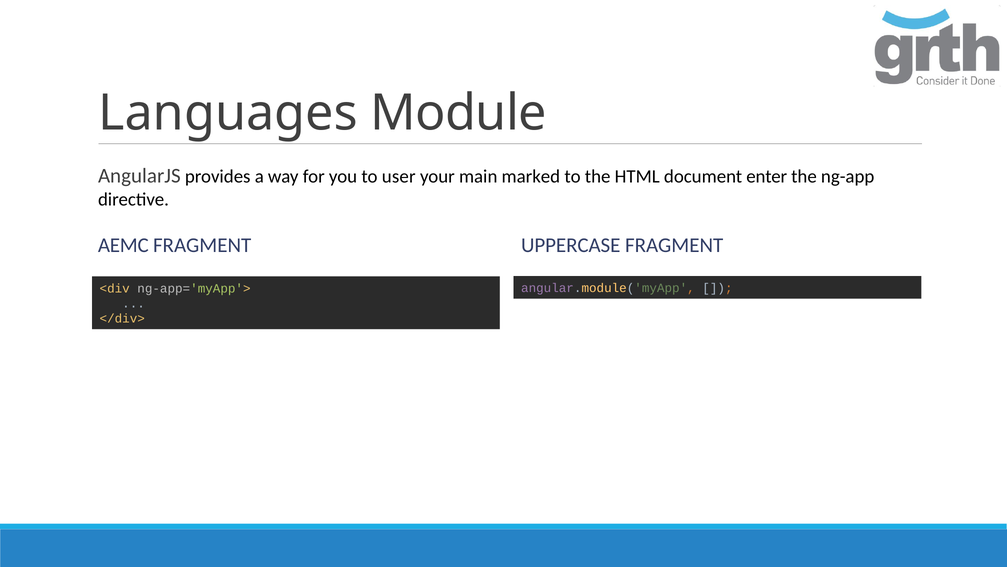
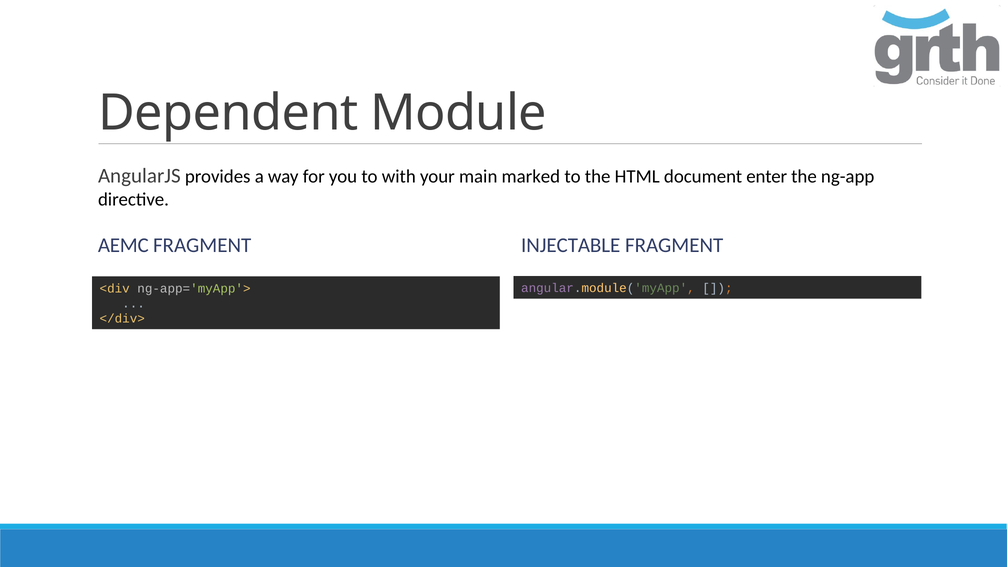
Languages: Languages -> Dependent
user: user -> with
UPPERCASE: UPPERCASE -> INJECTABLE
